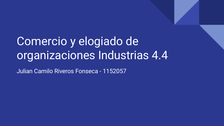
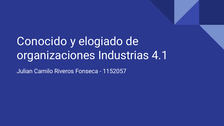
Comercio: Comercio -> Conocido
4.4: 4.4 -> 4.1
